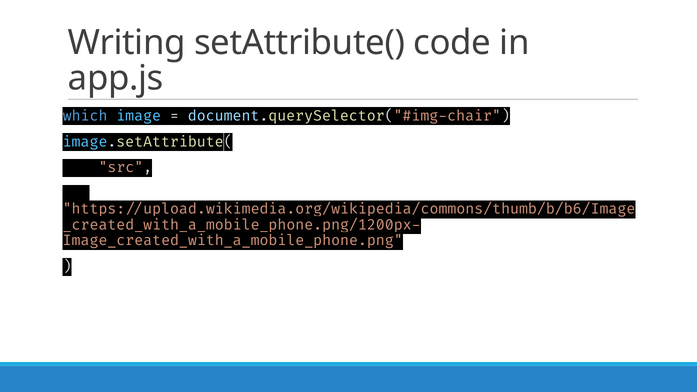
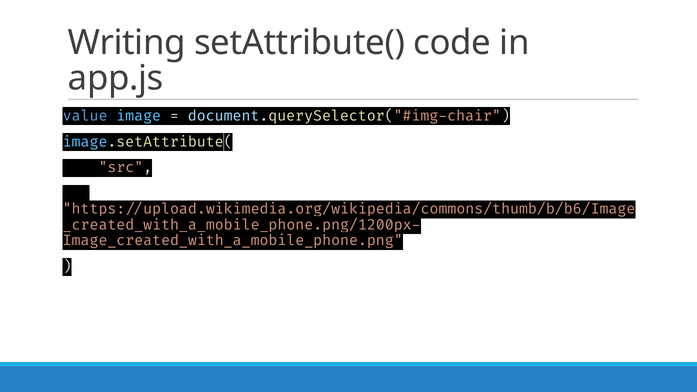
which: which -> value
